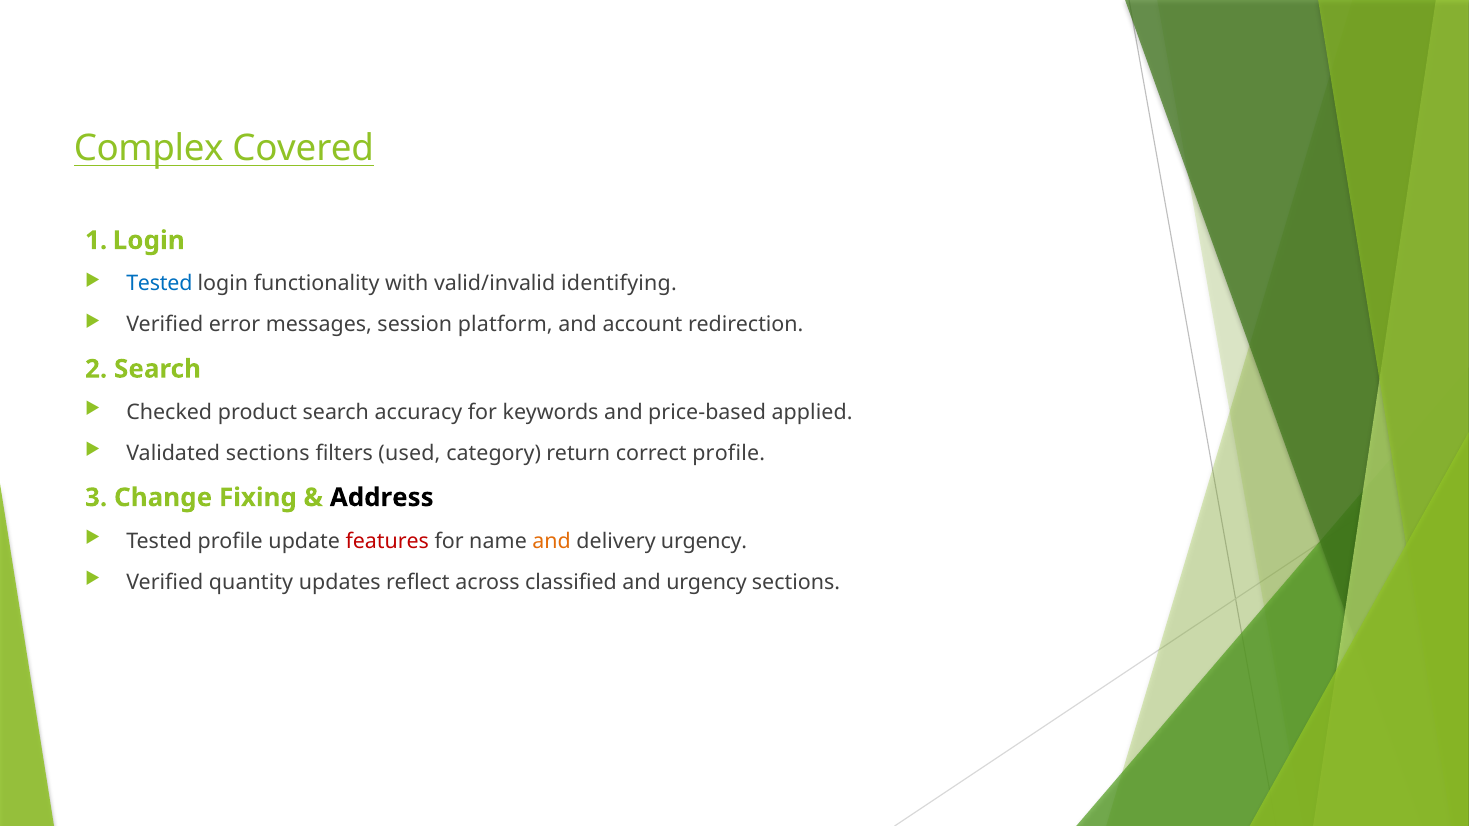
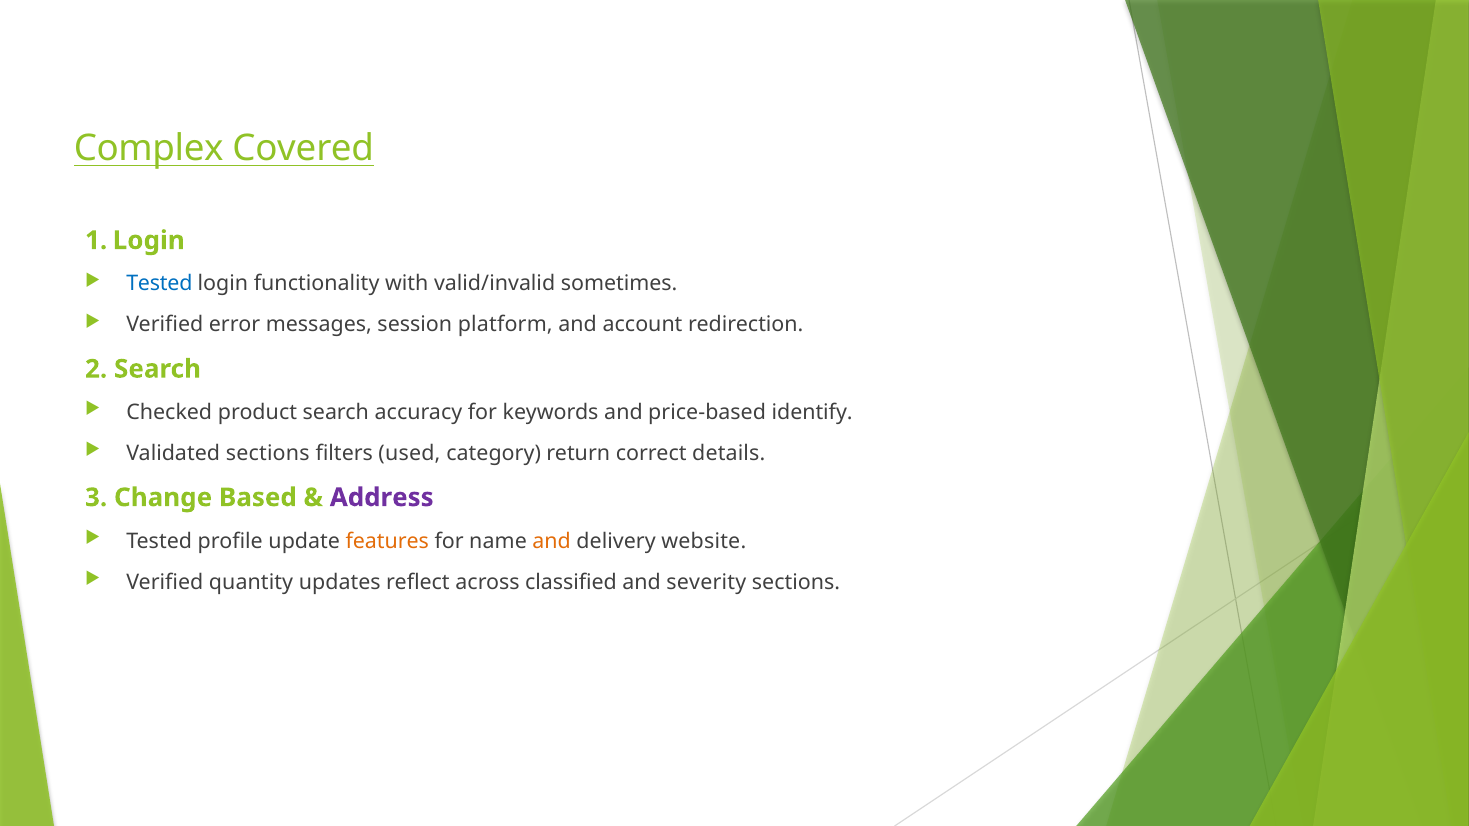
identifying: identifying -> sometimes
applied: applied -> identify
correct profile: profile -> details
Fixing: Fixing -> Based
Address colour: black -> purple
features colour: red -> orange
delivery urgency: urgency -> website
and urgency: urgency -> severity
